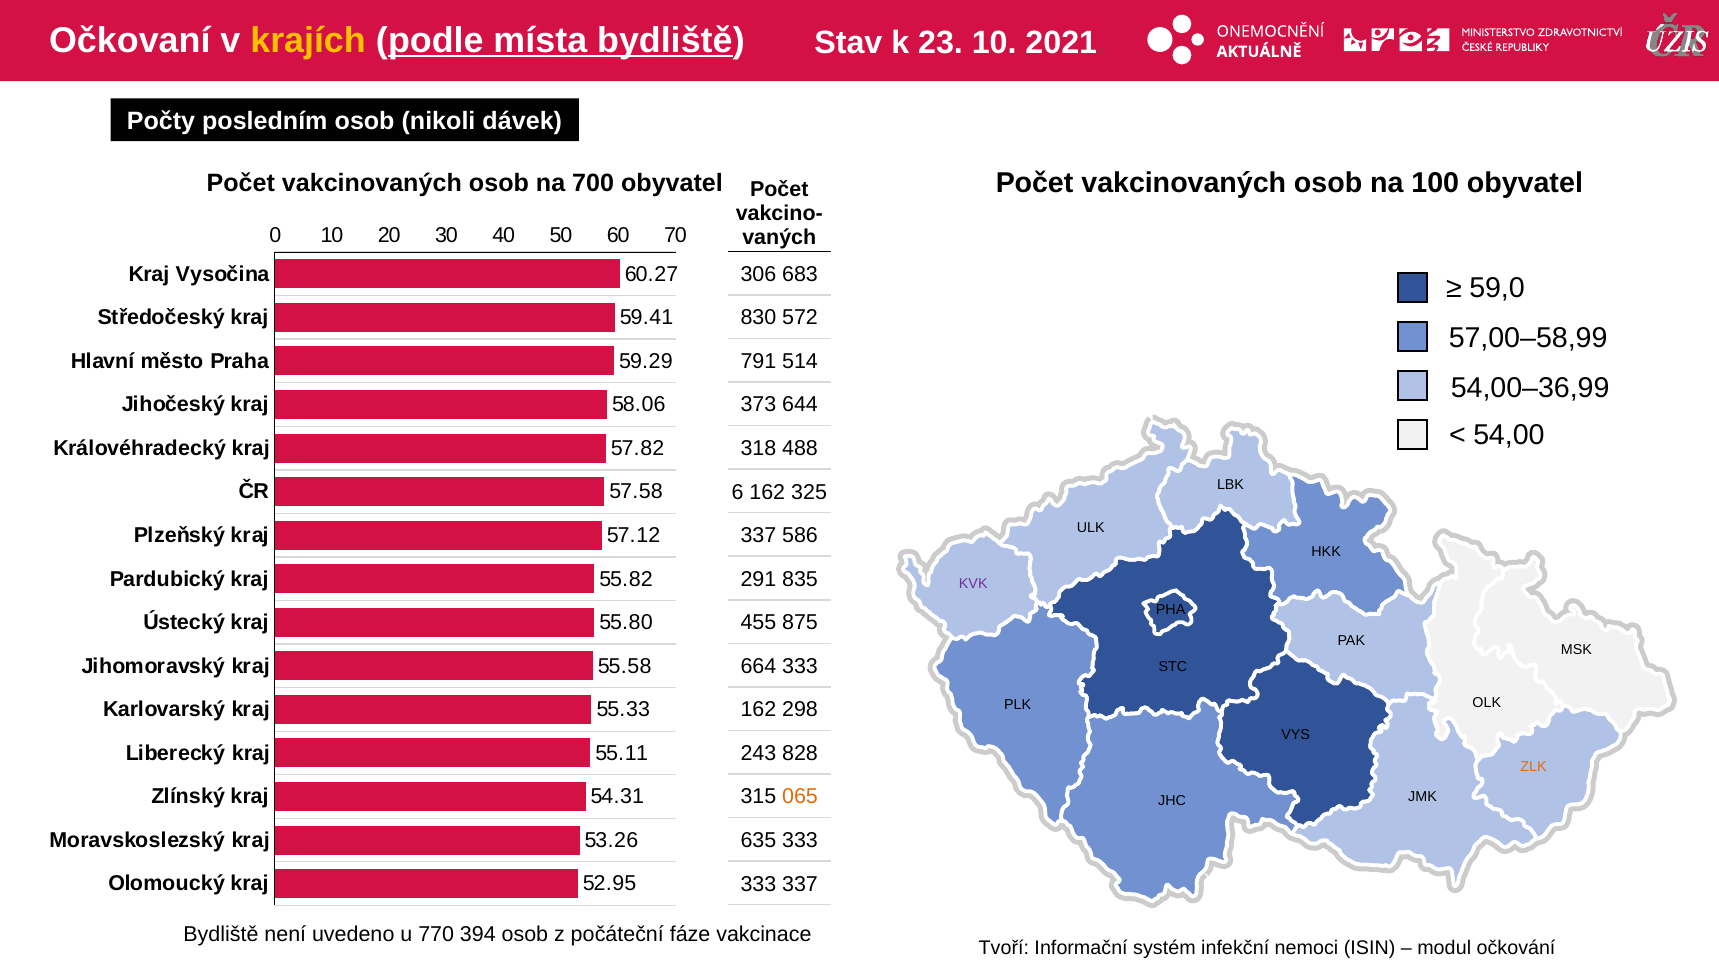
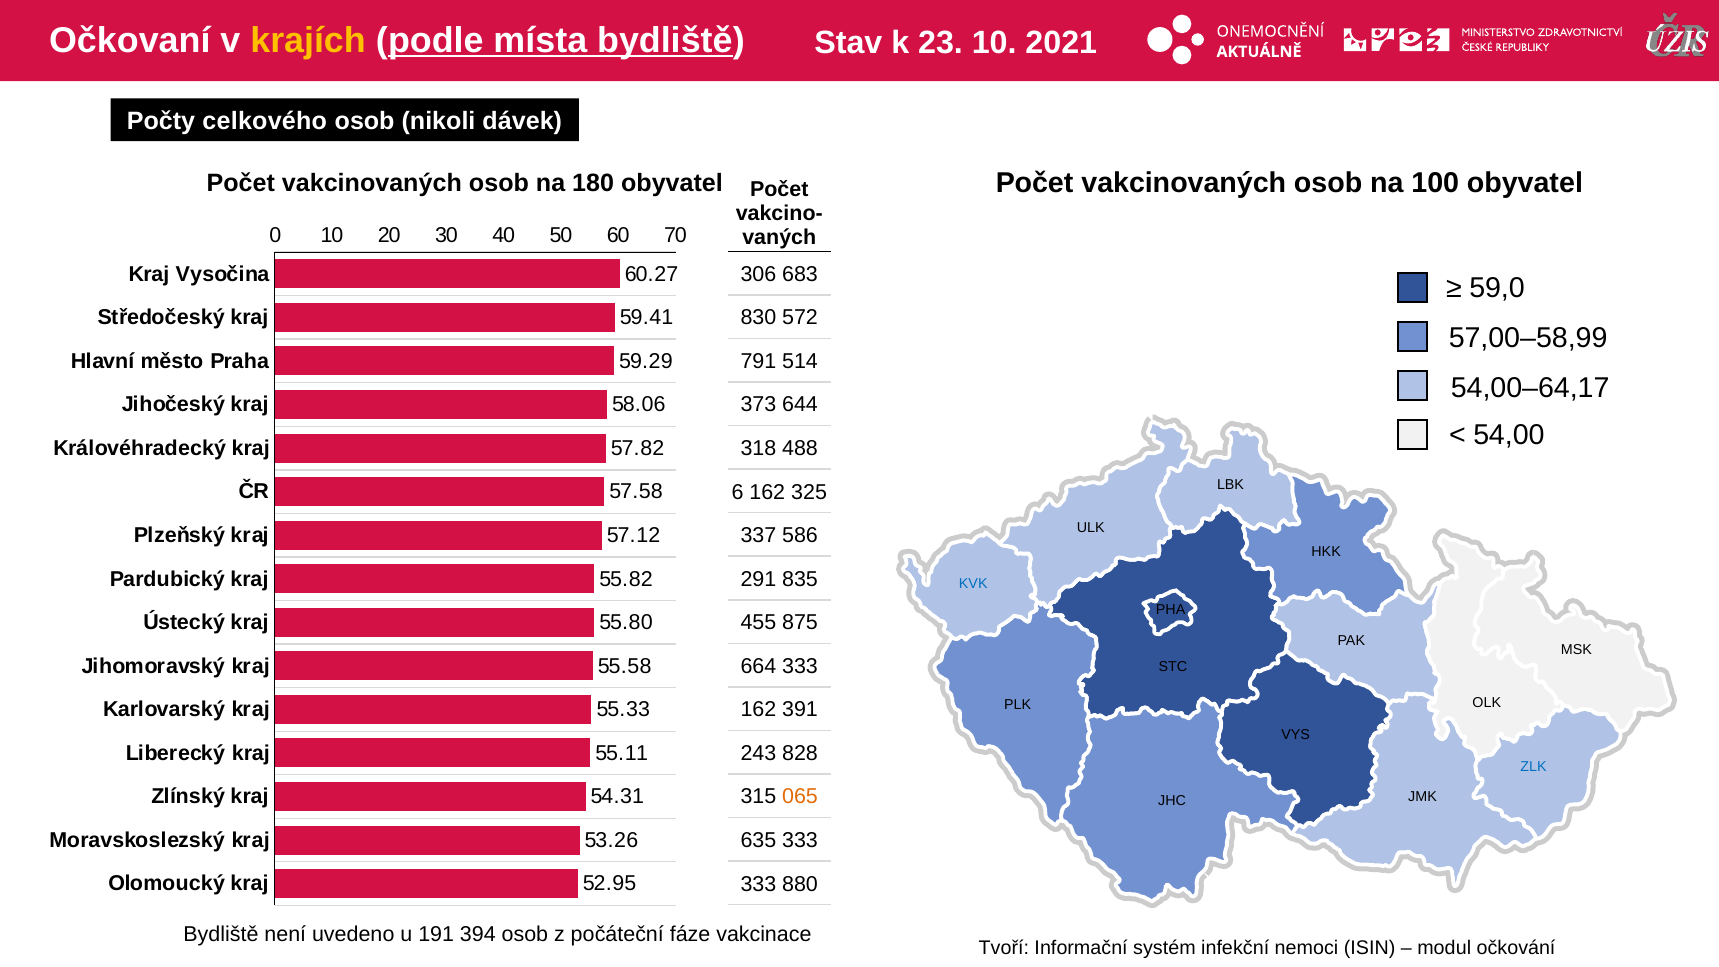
posledním: posledním -> celkového
700: 700 -> 180
54,00–36,99: 54,00–36,99 -> 54,00–64,17
KVK colour: purple -> blue
298: 298 -> 391
ZLK colour: orange -> blue
333 337: 337 -> 880
770: 770 -> 191
